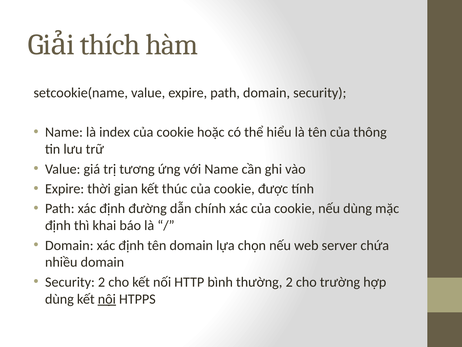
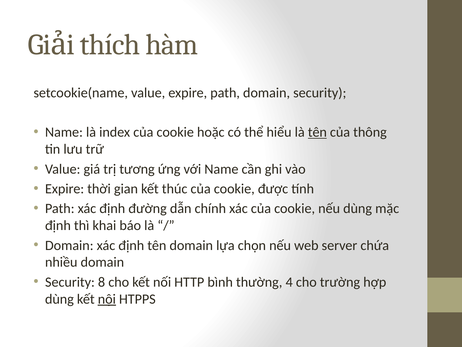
tên at (317, 132) underline: none -> present
Security 2: 2 -> 8
thường 2: 2 -> 4
